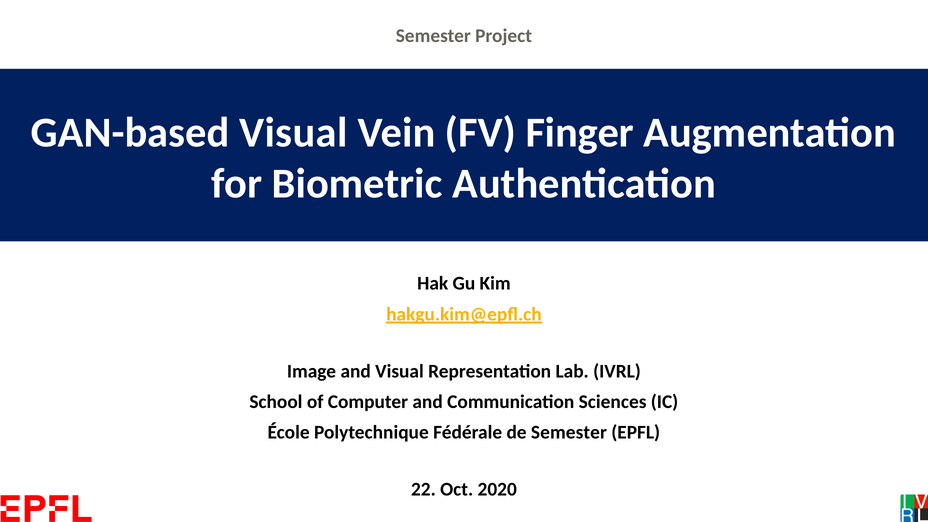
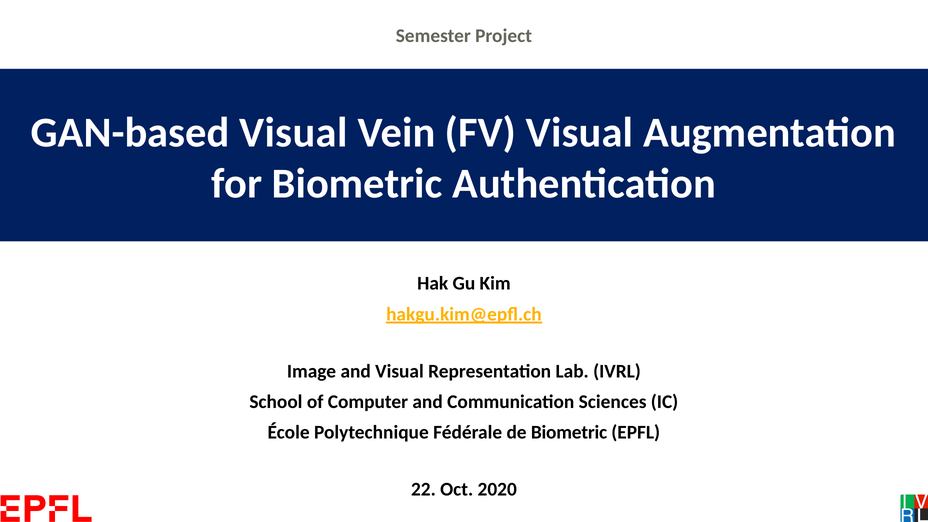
FV Finger: Finger -> Visual
de Semester: Semester -> Biometric
